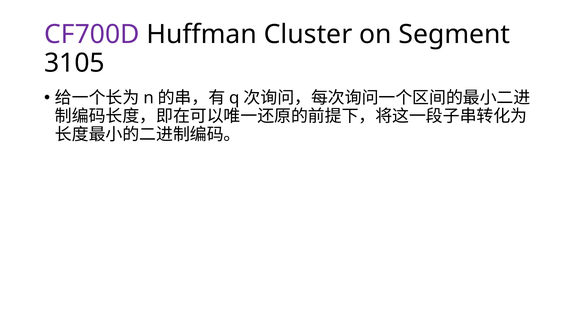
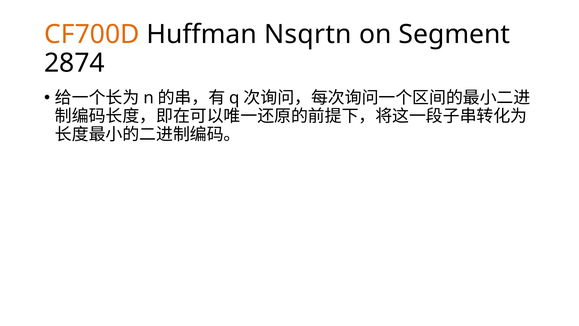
CF700D colour: purple -> orange
Cluster: Cluster -> Nsqrtn
3105: 3105 -> 2874
